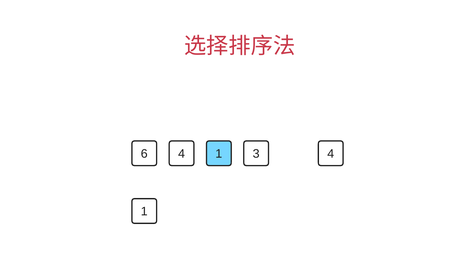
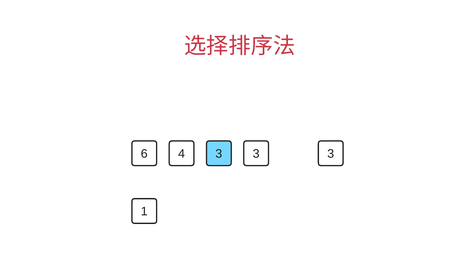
4 1: 1 -> 3
6 4: 4 -> 3
